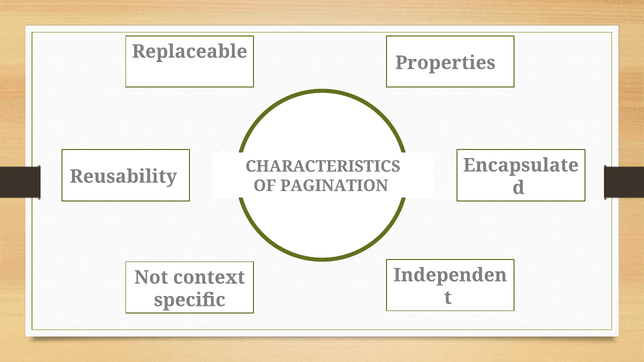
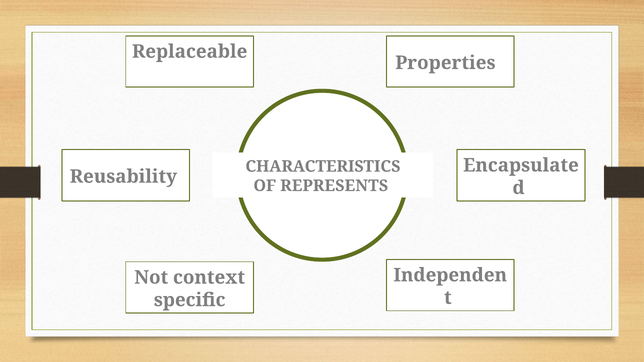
PAGINATION: PAGINATION -> REPRESENTS
